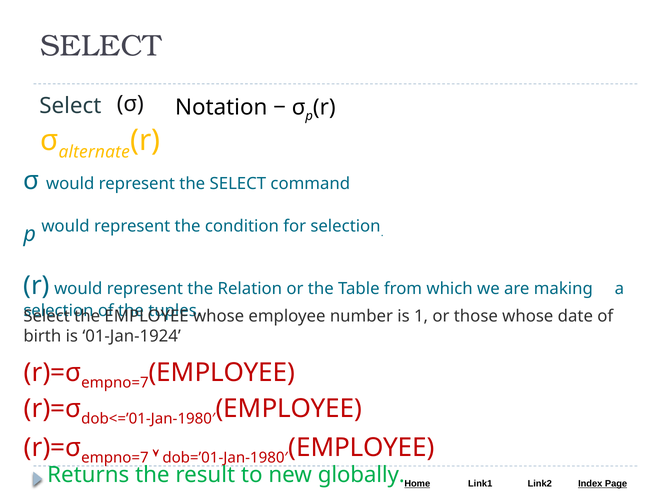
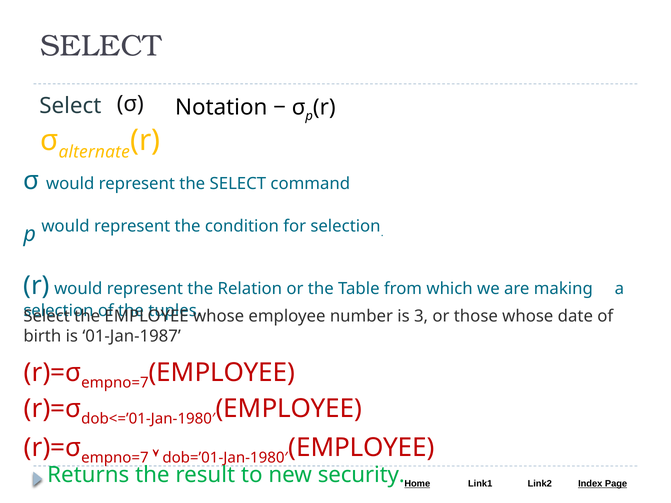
1: 1 -> 3
01-Jan-1924: 01-Jan-1924 -> 01-Jan-1987
globally: globally -> security
